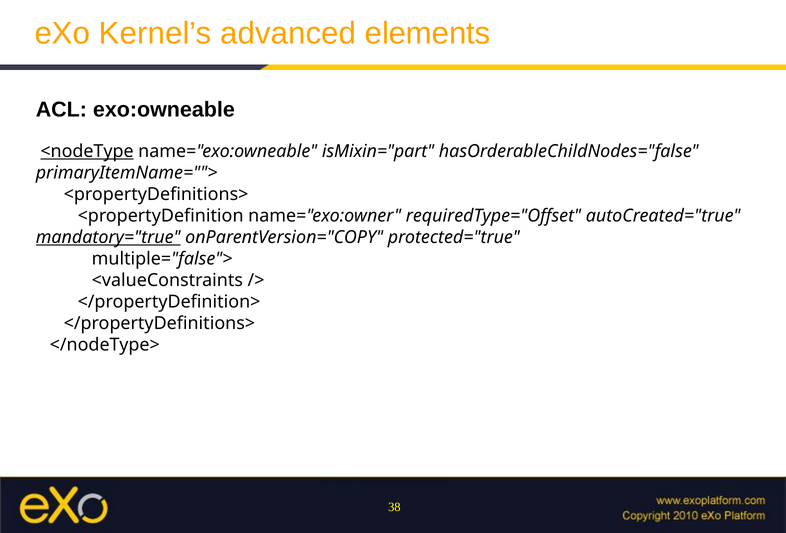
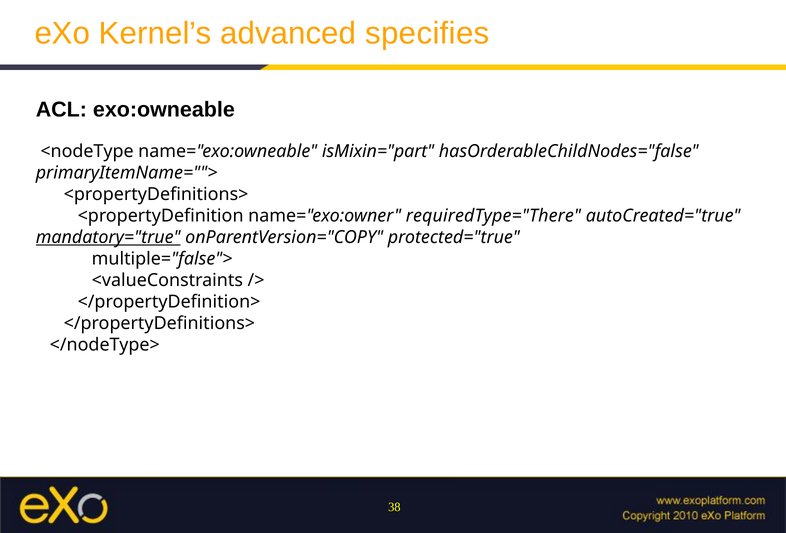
elements: elements -> specifies
<nodeType underline: present -> none
requiredType="Offset: requiredType="Offset -> requiredType="There
